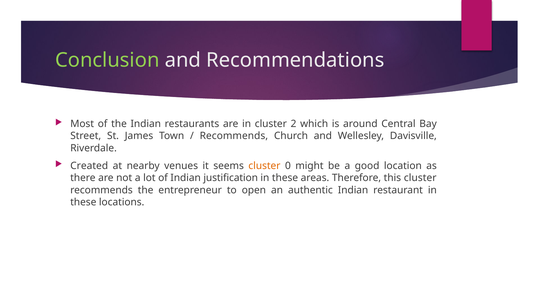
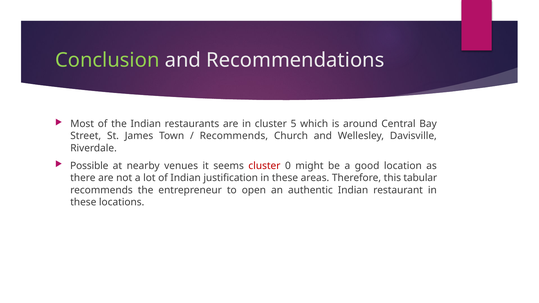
2: 2 -> 5
Created: Created -> Possible
cluster at (264, 166) colour: orange -> red
this cluster: cluster -> tabular
